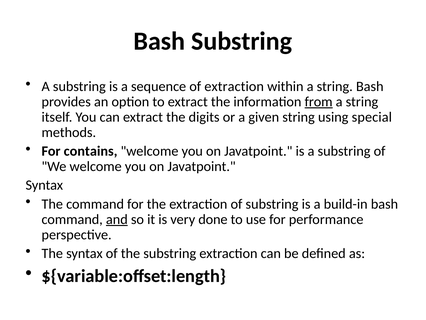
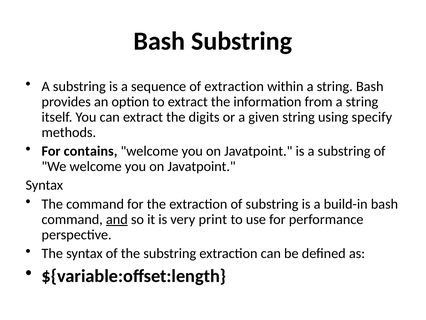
from underline: present -> none
special: special -> specify
done: done -> print
